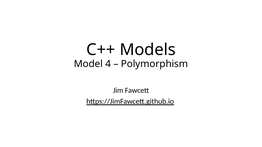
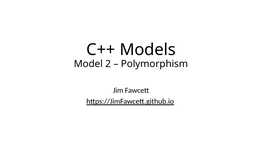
4: 4 -> 2
